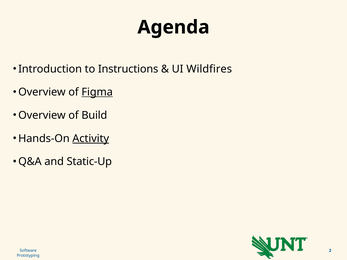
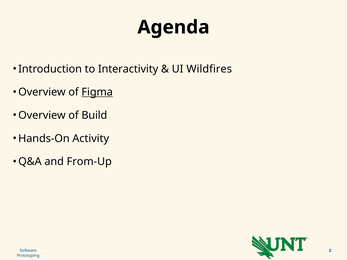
Instructions: Instructions -> Interactivity
Activity underline: present -> none
Static-Up: Static-Up -> From-Up
